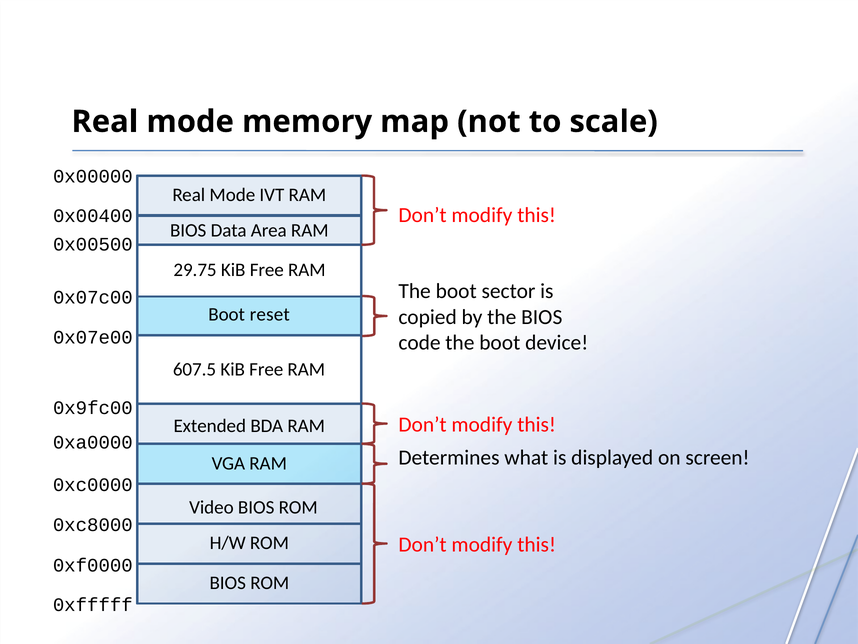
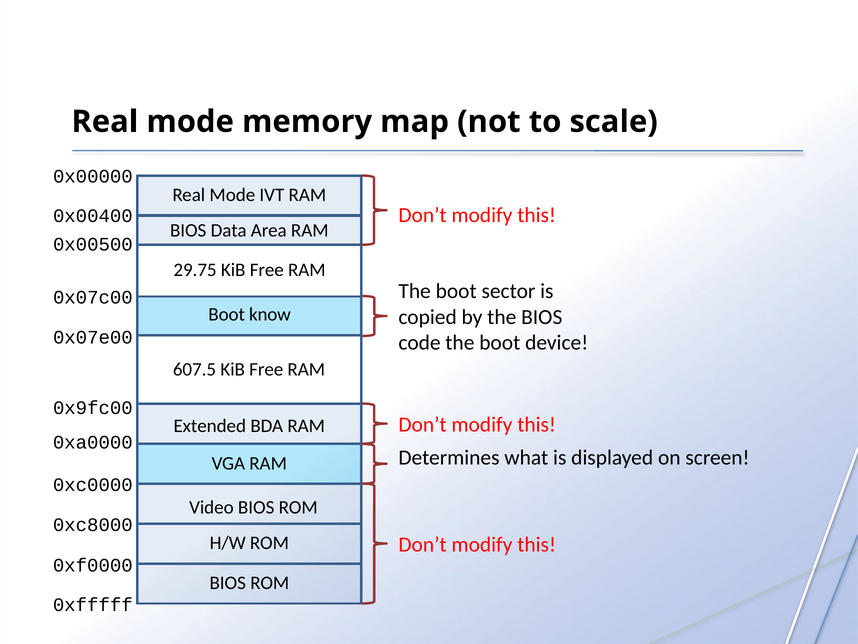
reset: reset -> know
